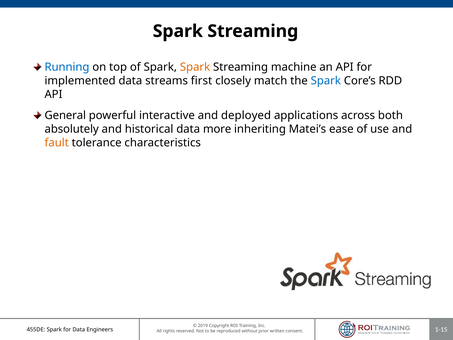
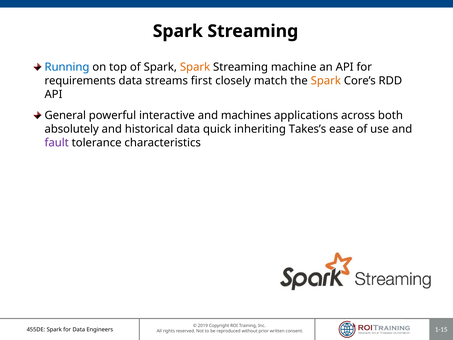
implemented: implemented -> requirements
Spark at (326, 81) colour: blue -> orange
deployed: deployed -> machines
more: more -> quick
Matei’s: Matei’s -> Takes’s
fault colour: orange -> purple
